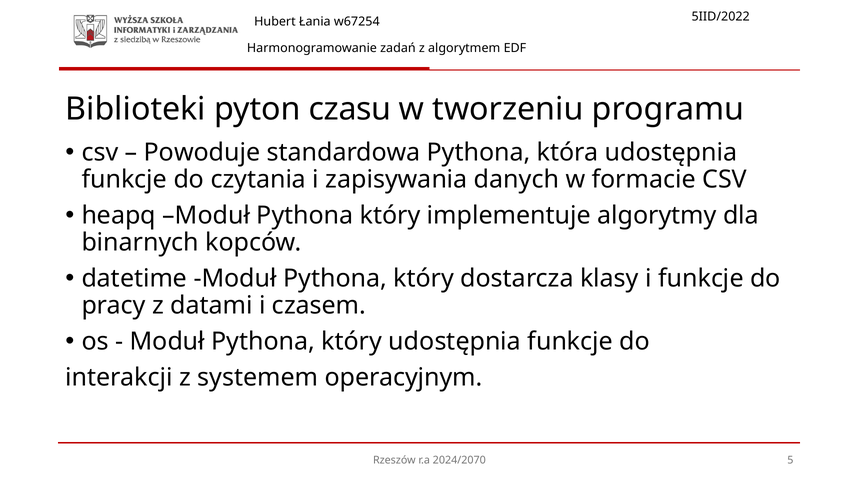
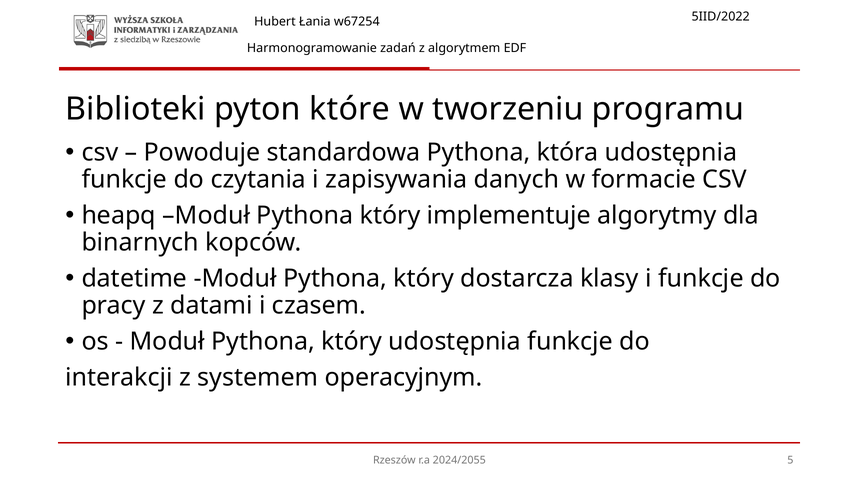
czasu: czasu -> które
2024/2070: 2024/2070 -> 2024/2055
